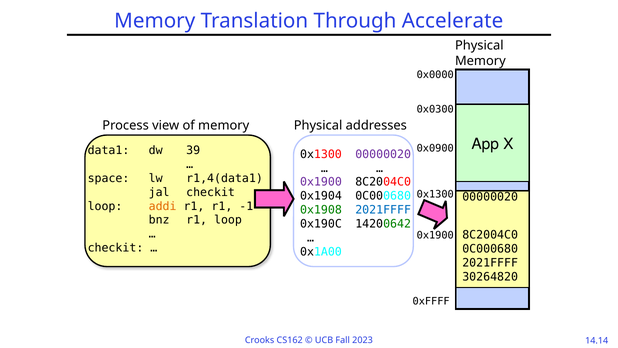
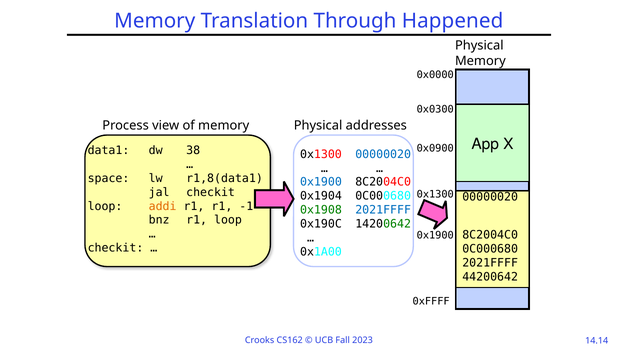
Accelerate: Accelerate -> Happened
39: 39 -> 38
00000020 at (383, 154) colour: purple -> blue
r1,4(data1: r1,4(data1 -> r1,8(data1
0x1900 at (321, 182) colour: purple -> blue
30264820: 30264820 -> 44200642
